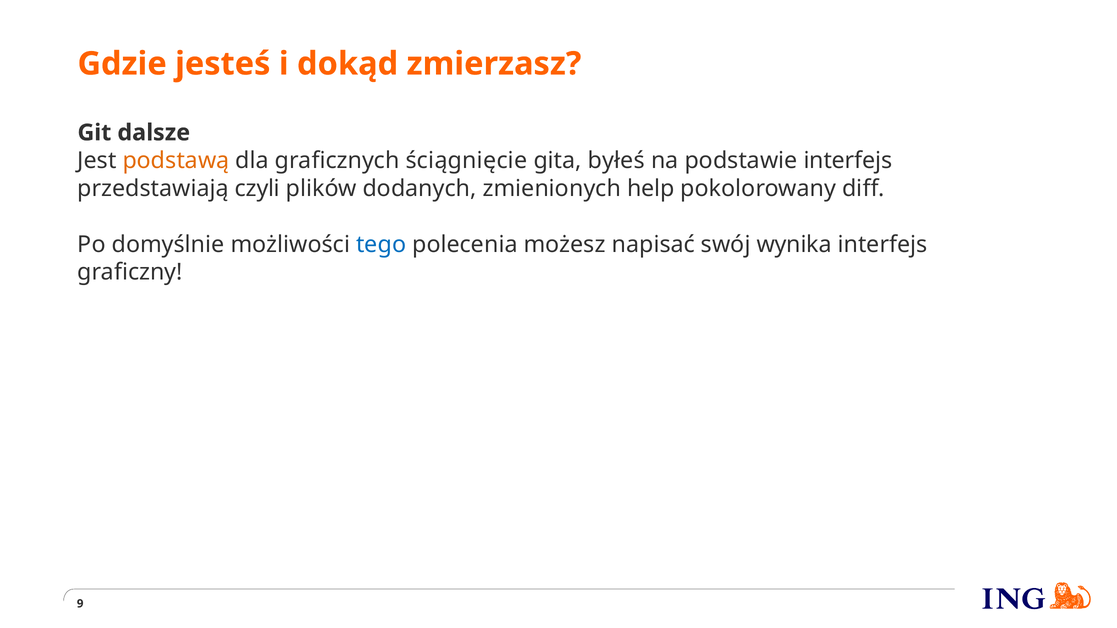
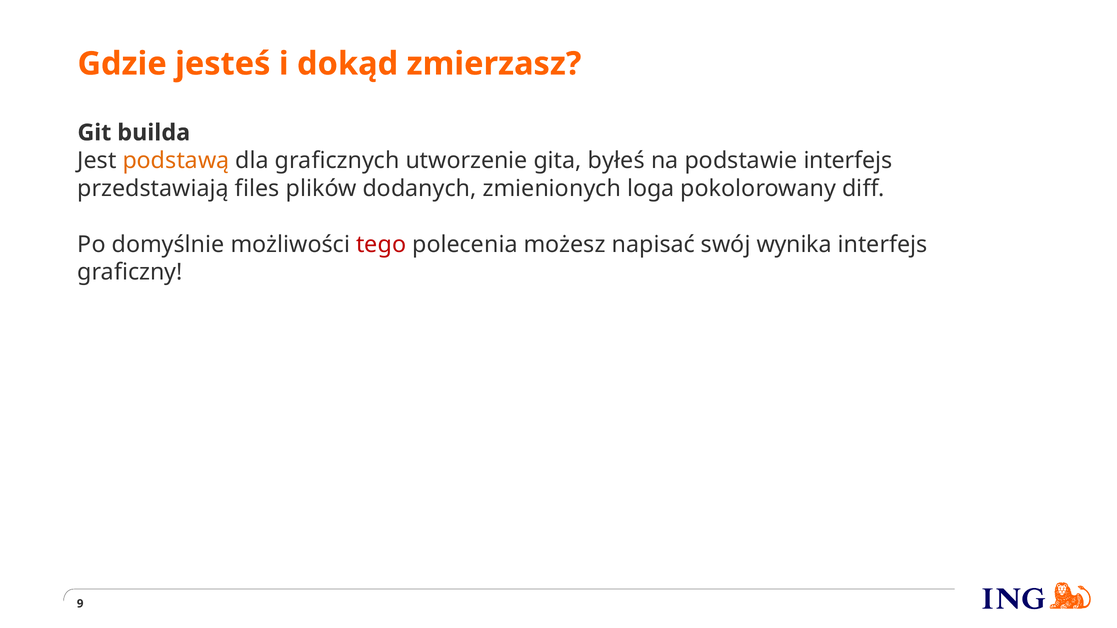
dalsze: dalsze -> builda
ściągnięcie: ściągnięcie -> utworzenie
czyli: czyli -> files
help: help -> loga
tego colour: blue -> red
